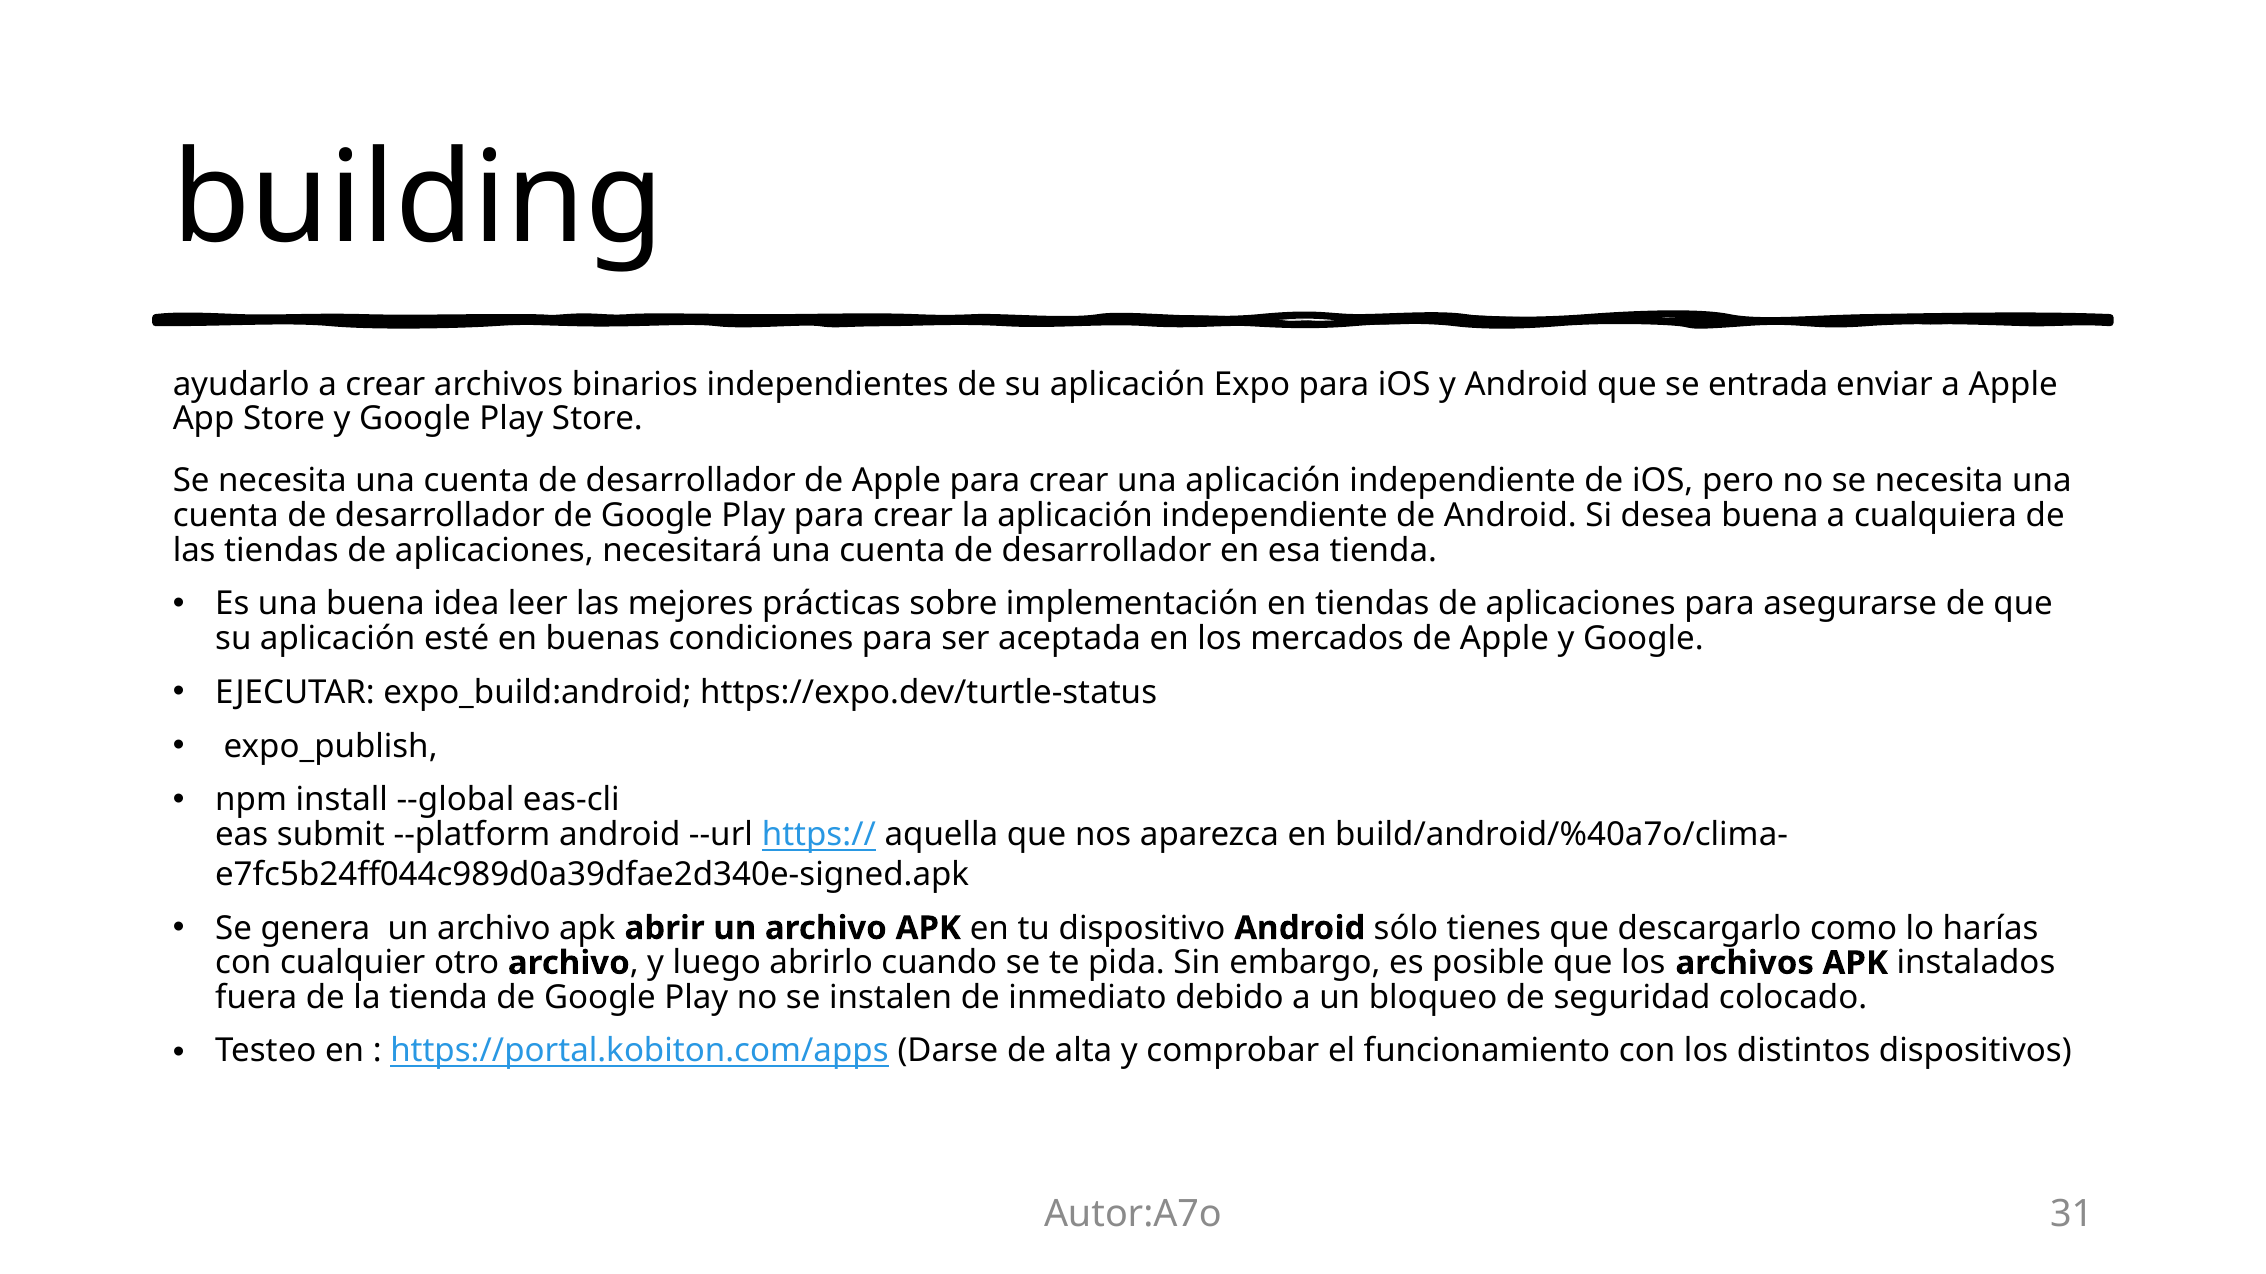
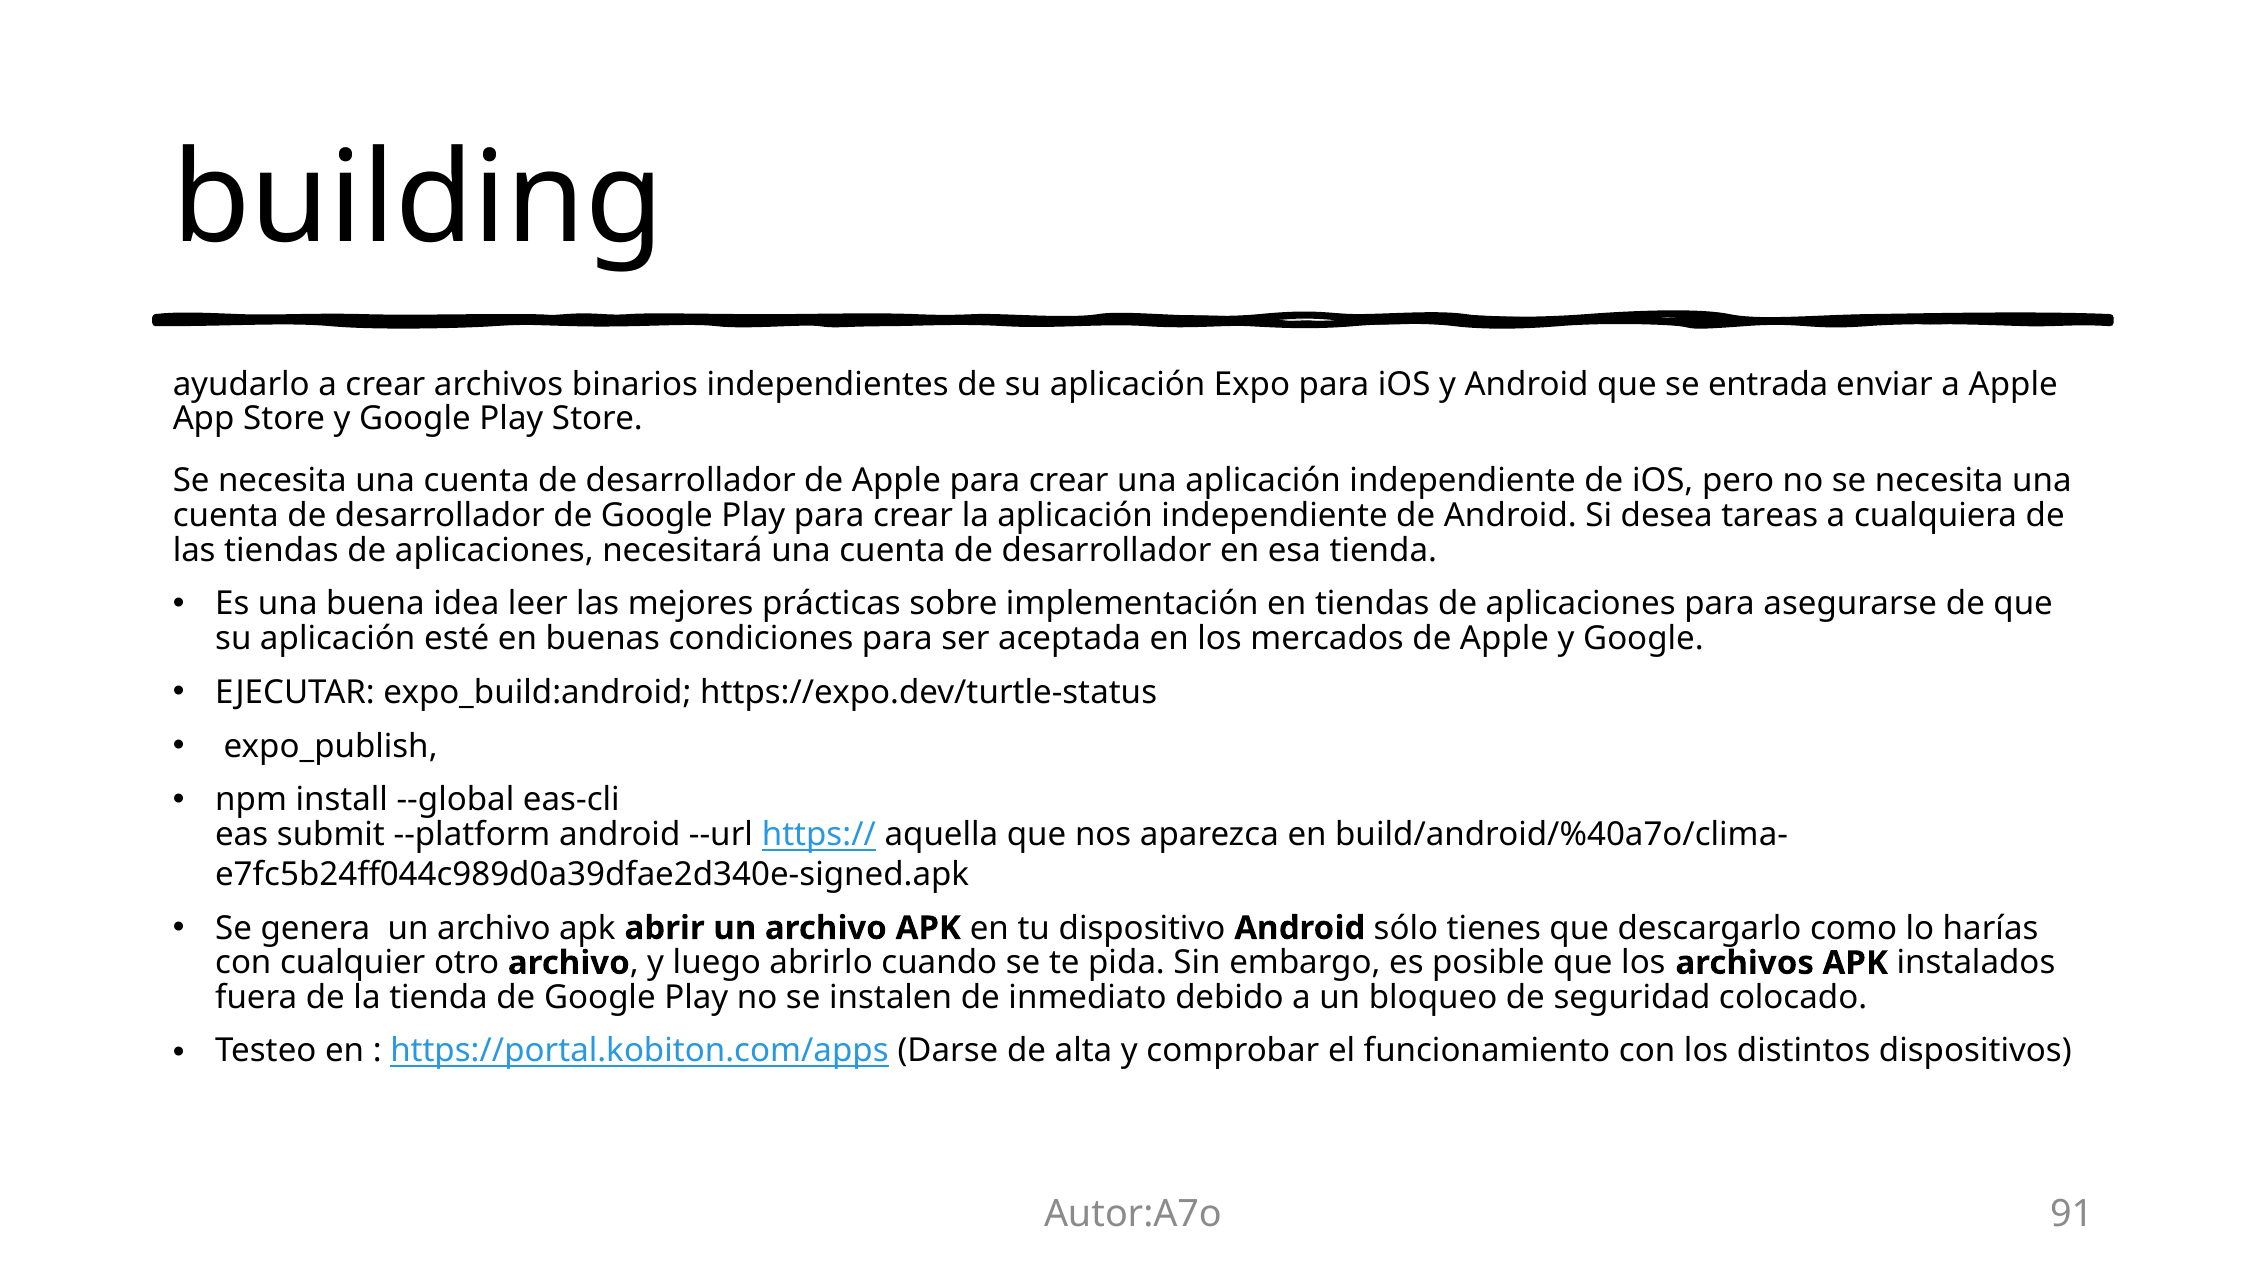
desea buena: buena -> tareas
31: 31 -> 91
